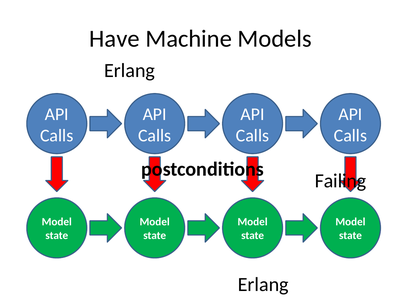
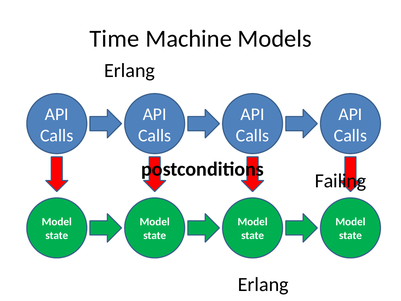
Have: Have -> Time
